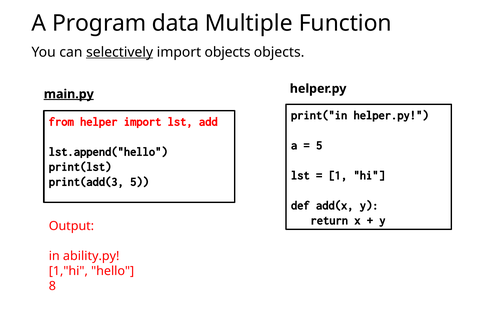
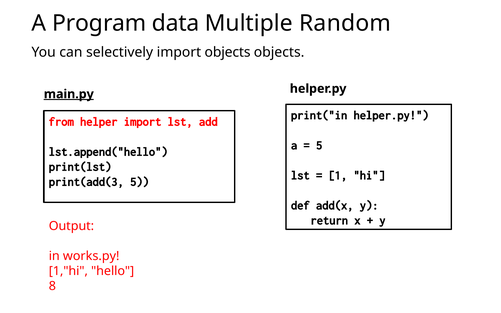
Function: Function -> Random
selectively underline: present -> none
ability.py: ability.py -> works.py
